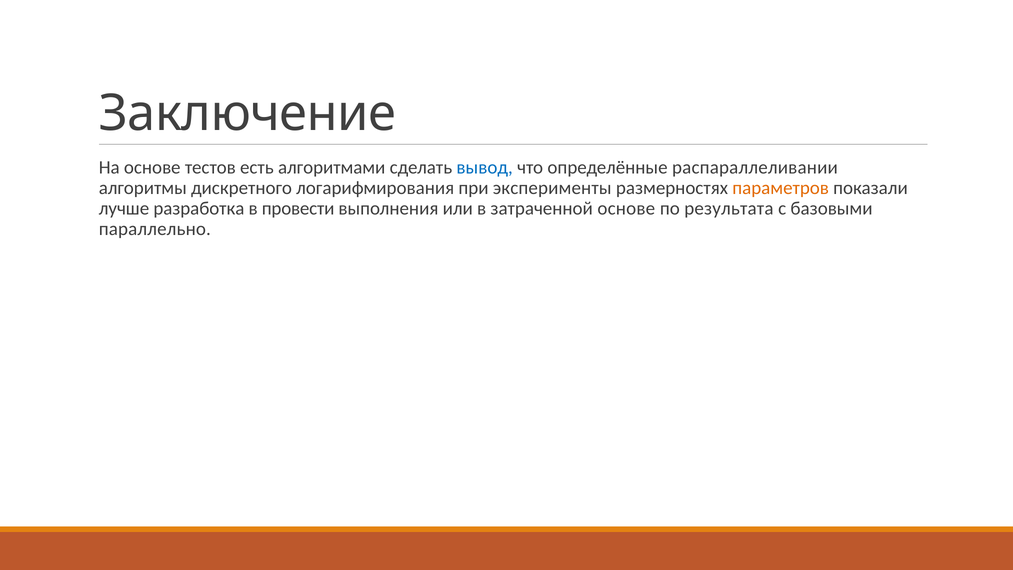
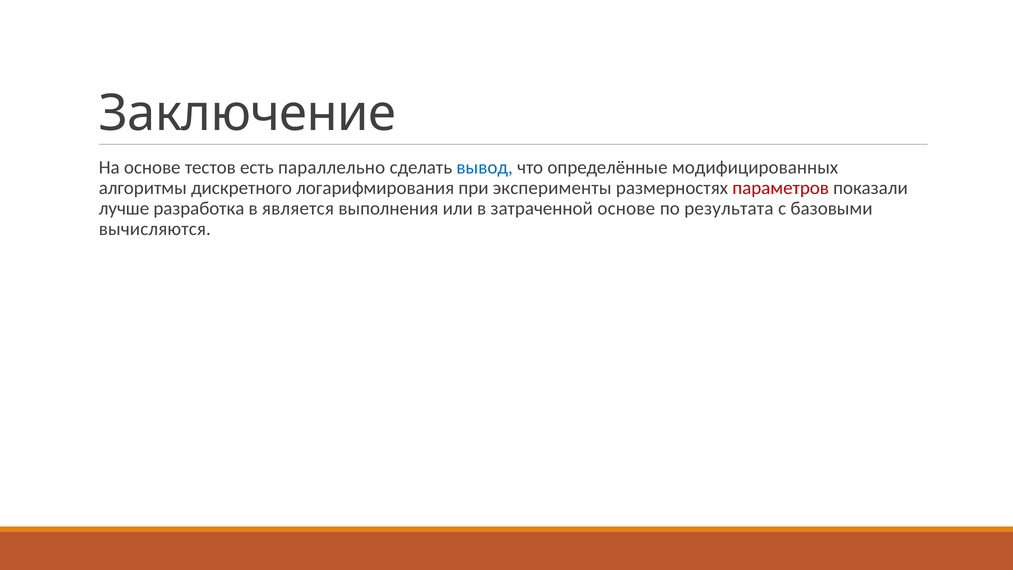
алгоритмами: алгоритмами -> параллельно
распараллеливании: распараллеливании -> модифицированных
параметров colour: orange -> red
провести: провести -> является
параллельно: параллельно -> вычисляются
